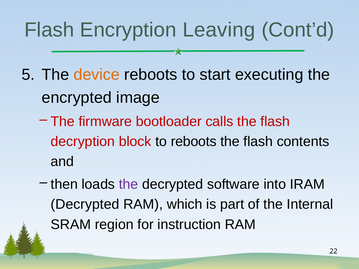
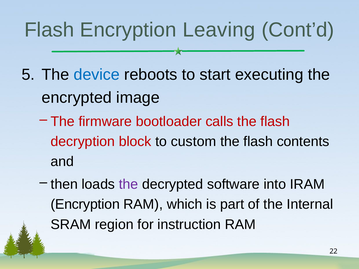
device colour: orange -> blue
to reboots: reboots -> custom
Decrypted at (85, 205): Decrypted -> Encryption
